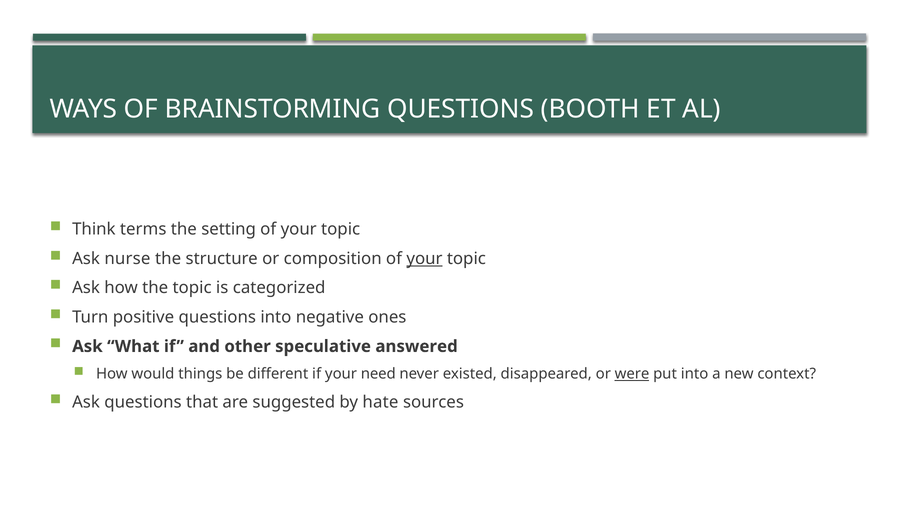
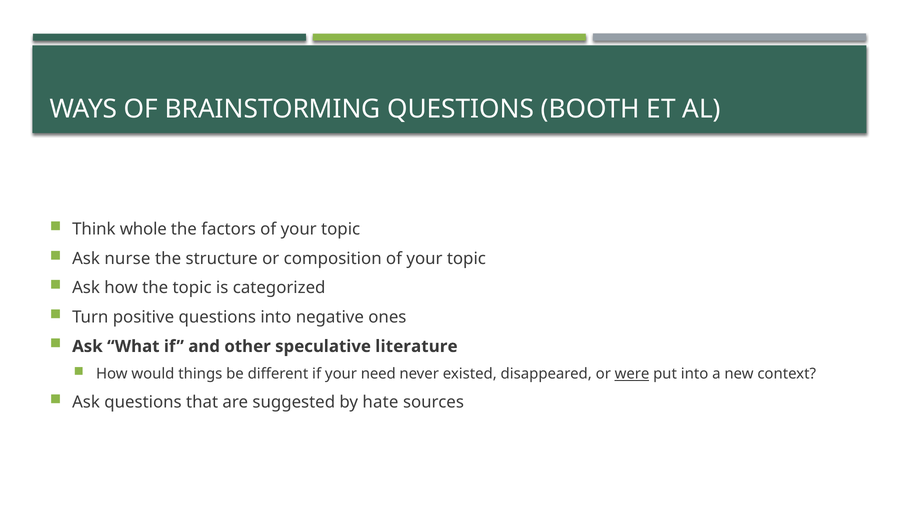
terms: terms -> whole
setting: setting -> factors
your at (424, 259) underline: present -> none
answered: answered -> literature
